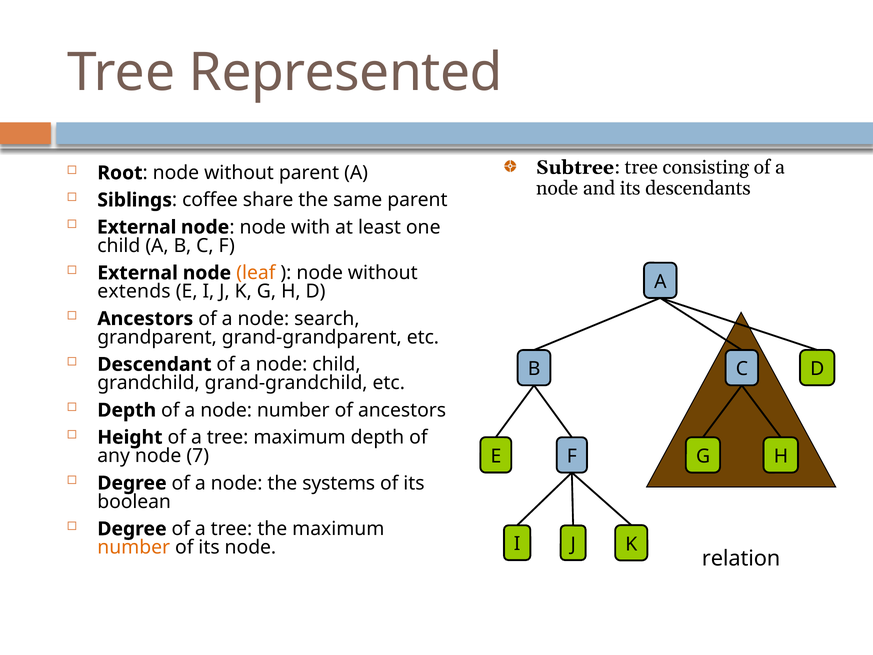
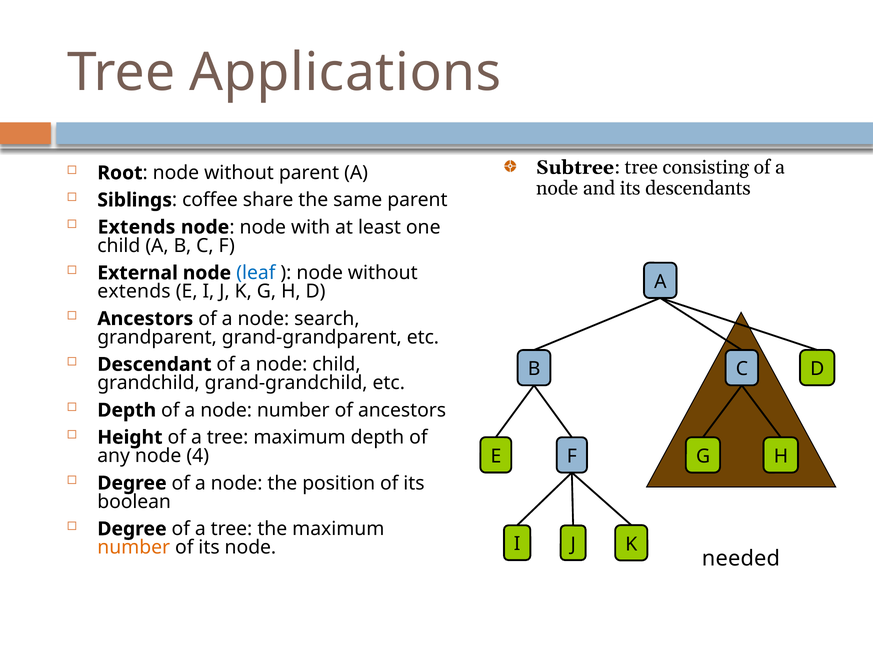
Represented: Represented -> Applications
External at (137, 227): External -> Extends
leaf colour: orange -> blue
7: 7 -> 4
systems: systems -> position
relation: relation -> needed
